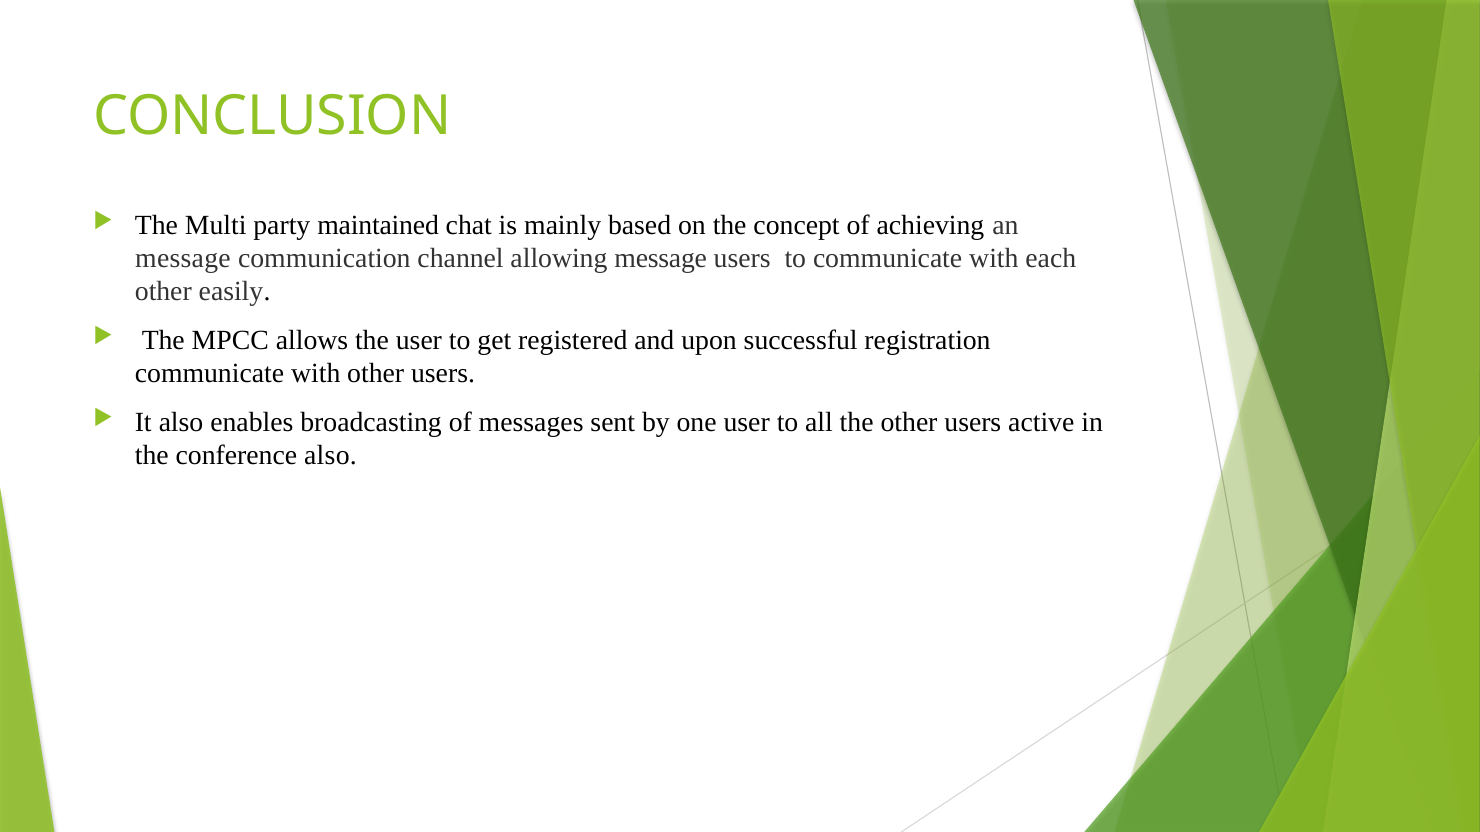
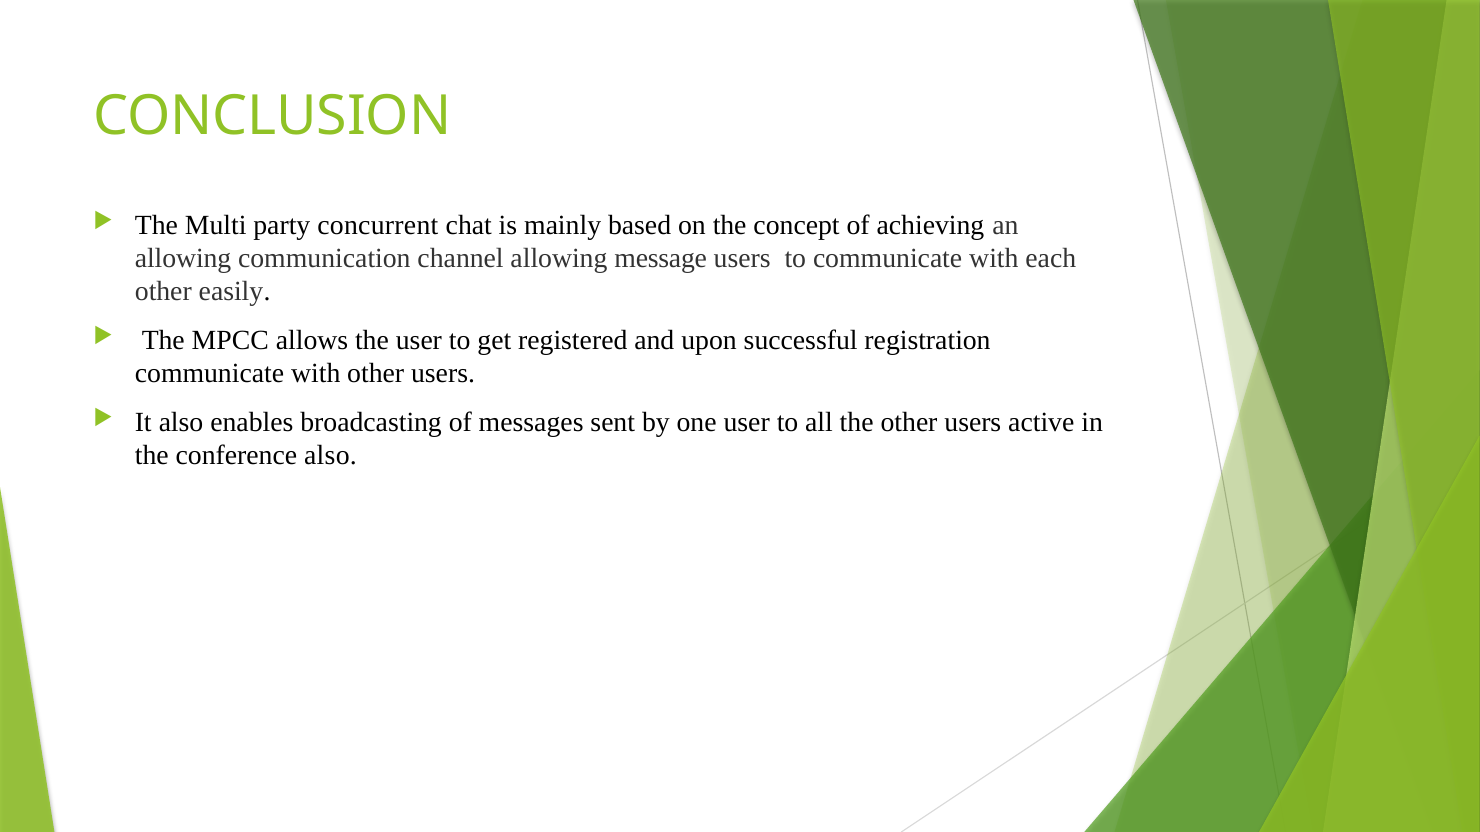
maintained: maintained -> concurrent
message at (183, 259): message -> allowing
